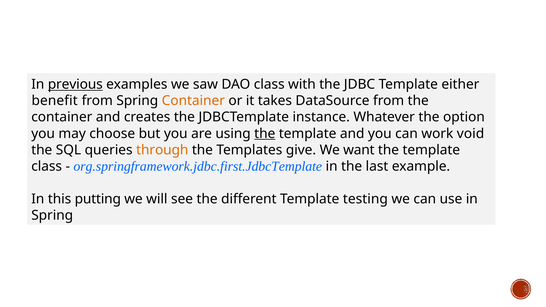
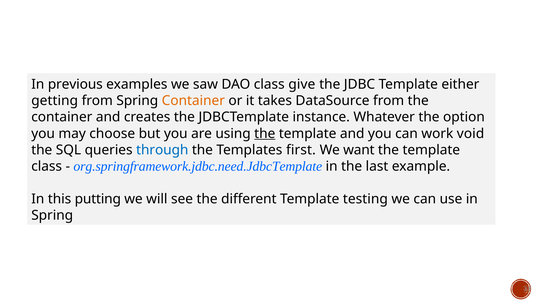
previous underline: present -> none
with: with -> give
benefit: benefit -> getting
through colour: orange -> blue
give: give -> first
org.springframework.jdbc.first.JdbcTemplate: org.springframework.jdbc.first.JdbcTemplate -> org.springframework.jdbc.need.JdbcTemplate
